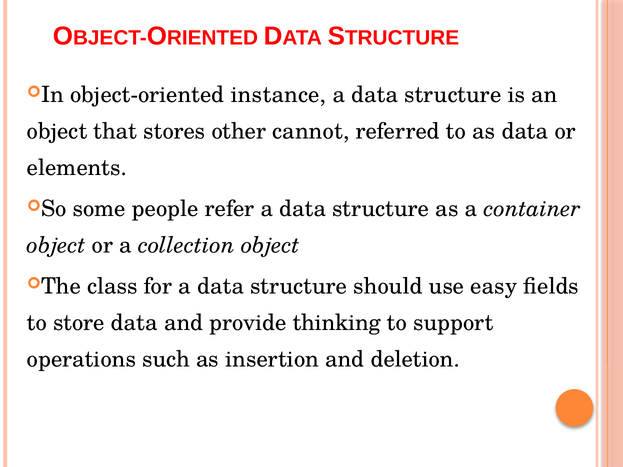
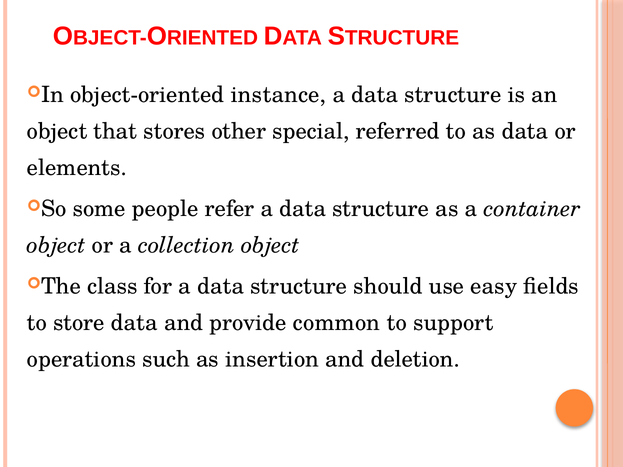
cannot: cannot -> special
thinking: thinking -> common
